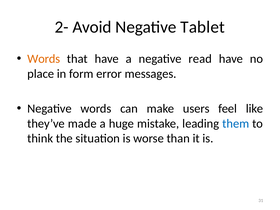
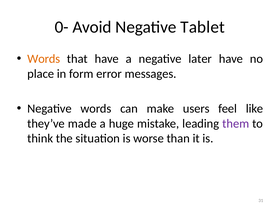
2-: 2- -> 0-
read: read -> later
them colour: blue -> purple
